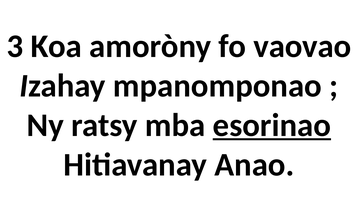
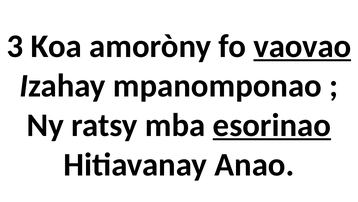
vaovao underline: none -> present
